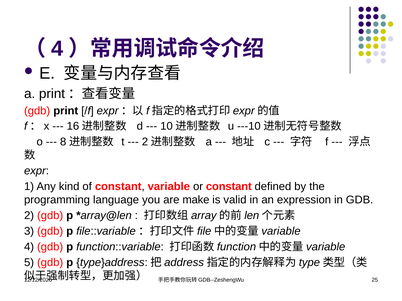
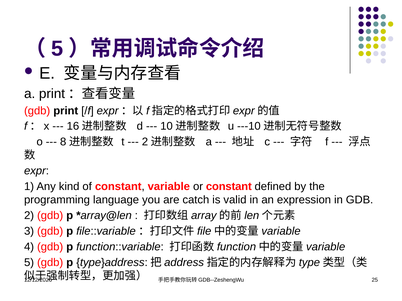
4 at (57, 49): 4 -> 5
make: make -> catch
